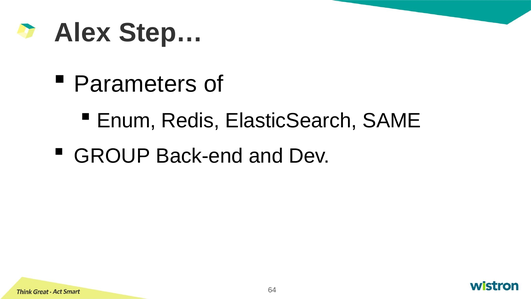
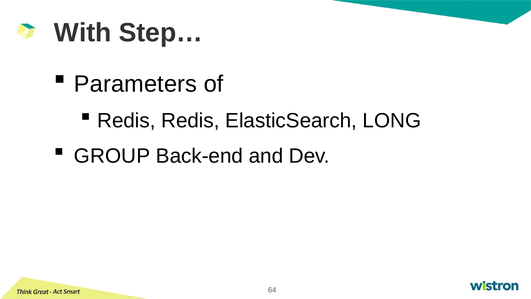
Alex: Alex -> With
Enum at (126, 121): Enum -> Redis
SAME: SAME -> LONG
